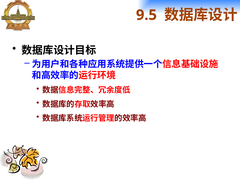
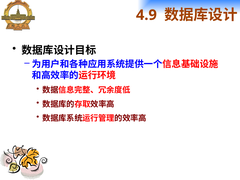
9.5: 9.5 -> 4.9
